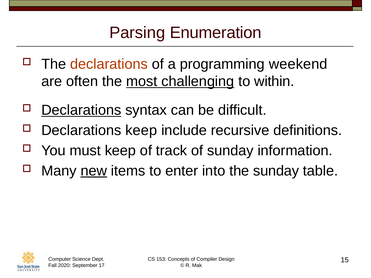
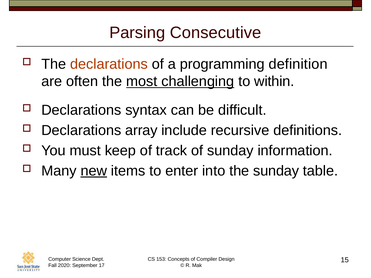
Enumeration: Enumeration -> Consecutive
weekend: weekend -> definition
Declarations at (81, 110) underline: present -> none
Declarations keep: keep -> array
